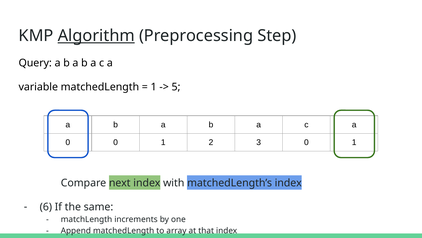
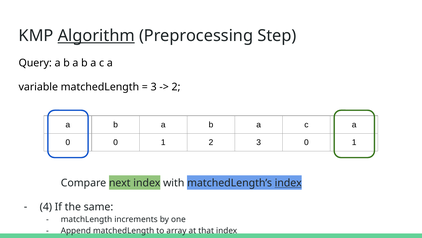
1 at (154, 87): 1 -> 3
5 at (176, 87): 5 -> 2
index at (288, 182) underline: none -> present
6: 6 -> 4
